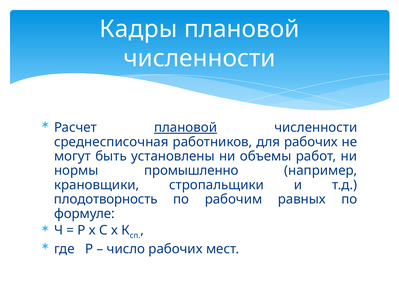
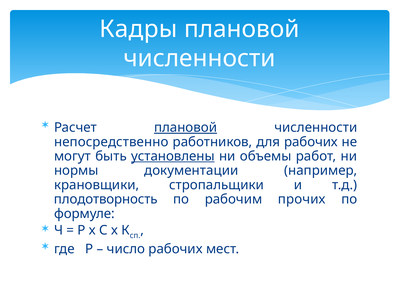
среднесписочная: среднесписочная -> непосредственно
установлены underline: none -> present
промышленно: промышленно -> документации
равных: равных -> прочих
